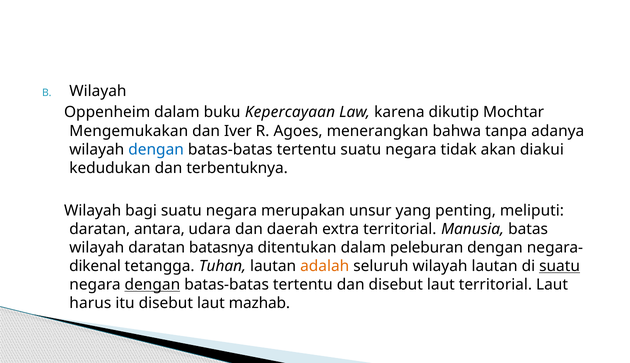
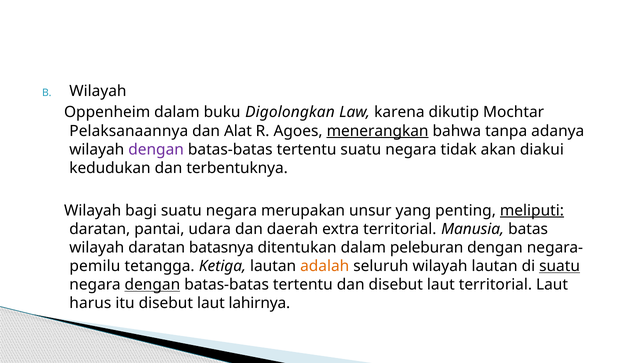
Kepercayaan: Kepercayaan -> Digolongkan
Mengemukakan: Mengemukakan -> Pelaksanaannya
Iver: Iver -> Alat
menerangkan underline: none -> present
dengan at (156, 150) colour: blue -> purple
meliputi underline: none -> present
antara: antara -> pantai
dikenal: dikenal -> pemilu
Tuhan: Tuhan -> Ketiga
mazhab: mazhab -> lahirnya
